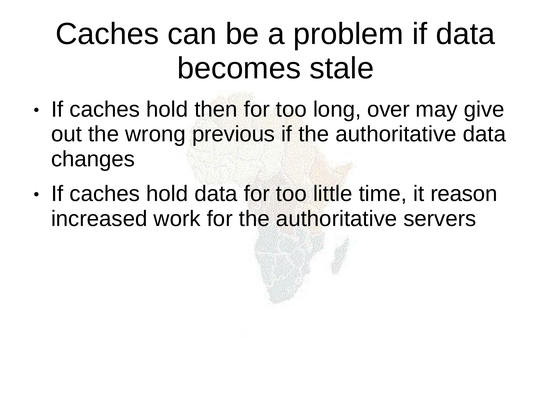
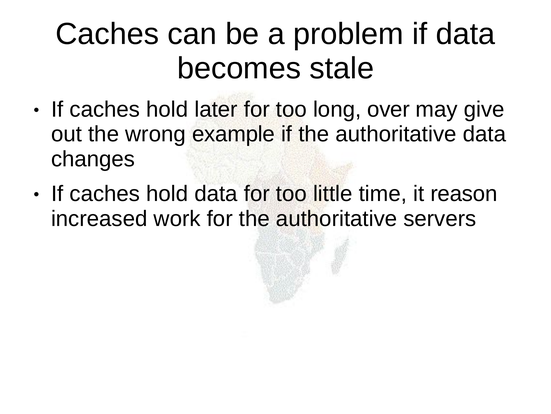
then: then -> later
previous: previous -> example
